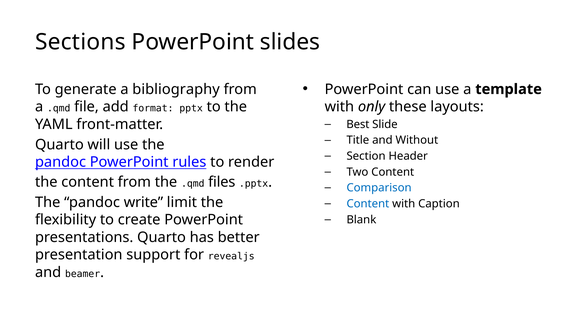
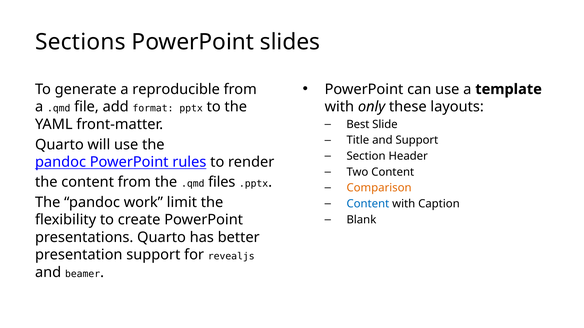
bibliography: bibliography -> reproducible
and Without: Without -> Support
Comparison colour: blue -> orange
write: write -> work
